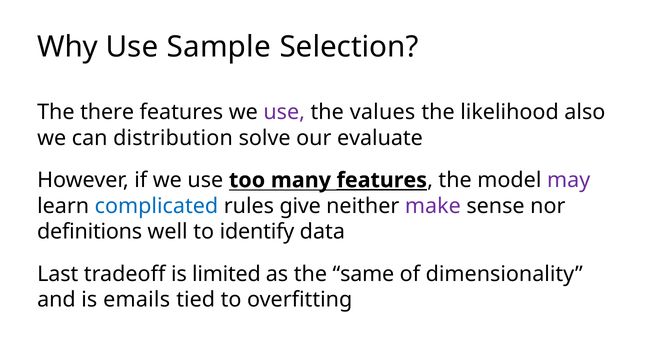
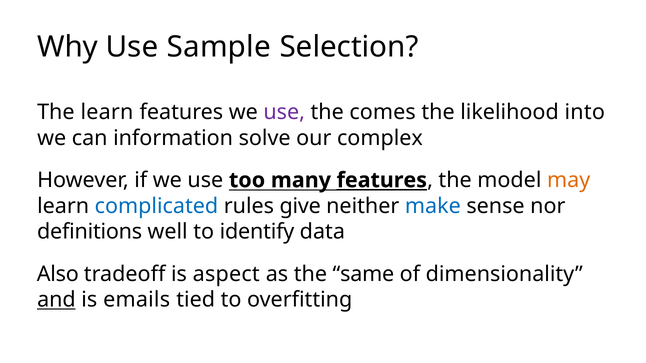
The there: there -> learn
values: values -> comes
also: also -> into
distribution: distribution -> information
evaluate: evaluate -> complex
may colour: purple -> orange
make colour: purple -> blue
Last: Last -> Also
limited: limited -> aspect
and underline: none -> present
